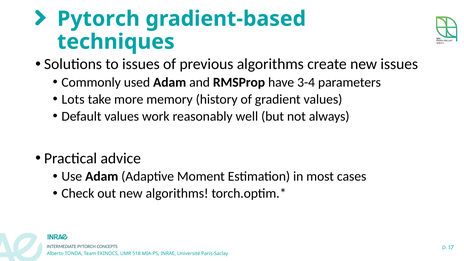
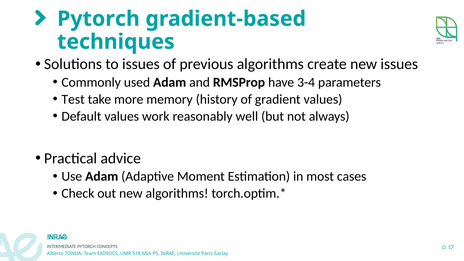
Lots: Lots -> Test
